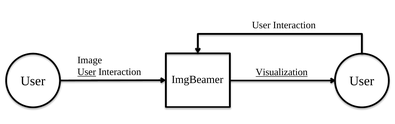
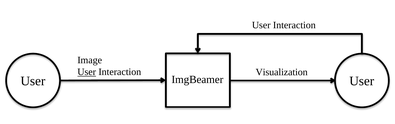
Visualization underline: present -> none
